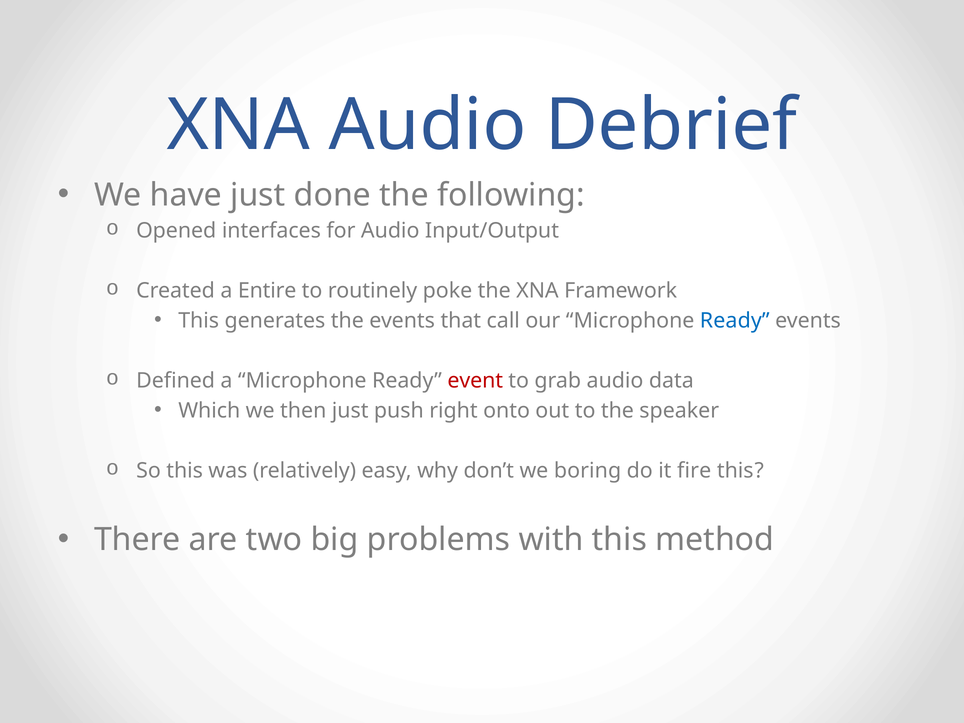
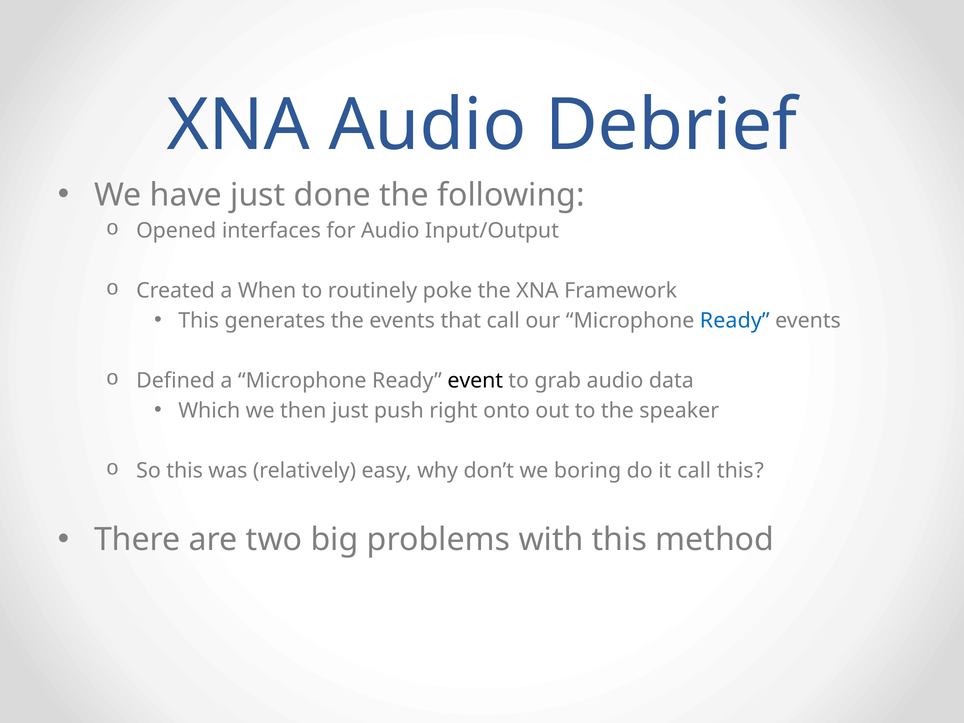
Entire: Entire -> When
event colour: red -> black
it fire: fire -> call
